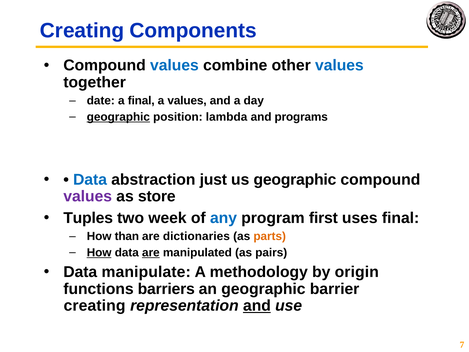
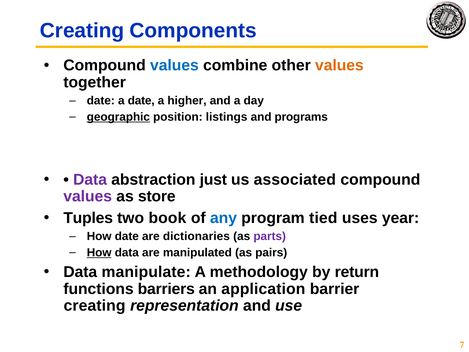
values at (339, 65) colour: blue -> orange
a final: final -> date
a values: values -> higher
lambda: lambda -> listings
Data at (90, 179) colour: blue -> purple
us geographic: geographic -> associated
week: week -> book
first: first -> tied
uses final: final -> year
How than: than -> date
parts colour: orange -> purple
are at (151, 252) underline: present -> none
origin: origin -> return
an geographic: geographic -> application
and at (257, 306) underline: present -> none
